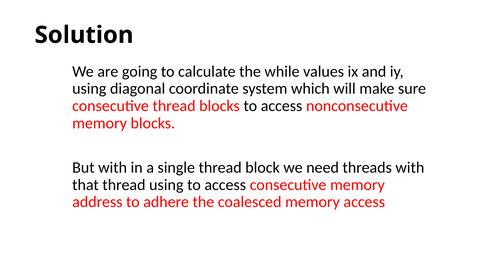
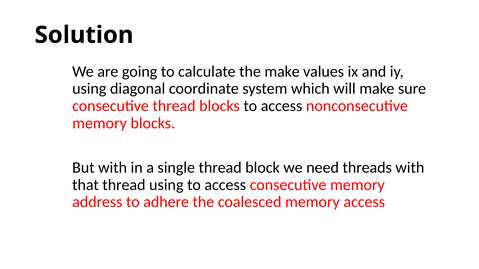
the while: while -> make
